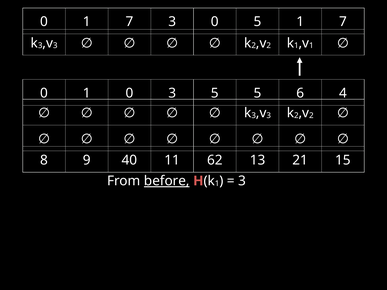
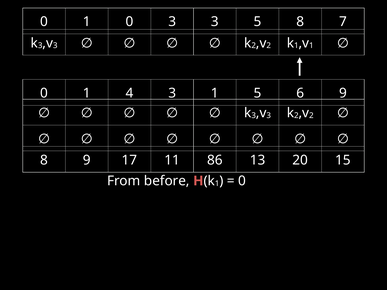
0 1 7: 7 -> 0
3 0: 0 -> 3
5 1: 1 -> 8
1 0: 0 -> 4
3 5: 5 -> 1
6 4: 4 -> 9
40: 40 -> 17
62: 62 -> 86
21: 21 -> 20
before underline: present -> none
3 at (242, 181): 3 -> 0
